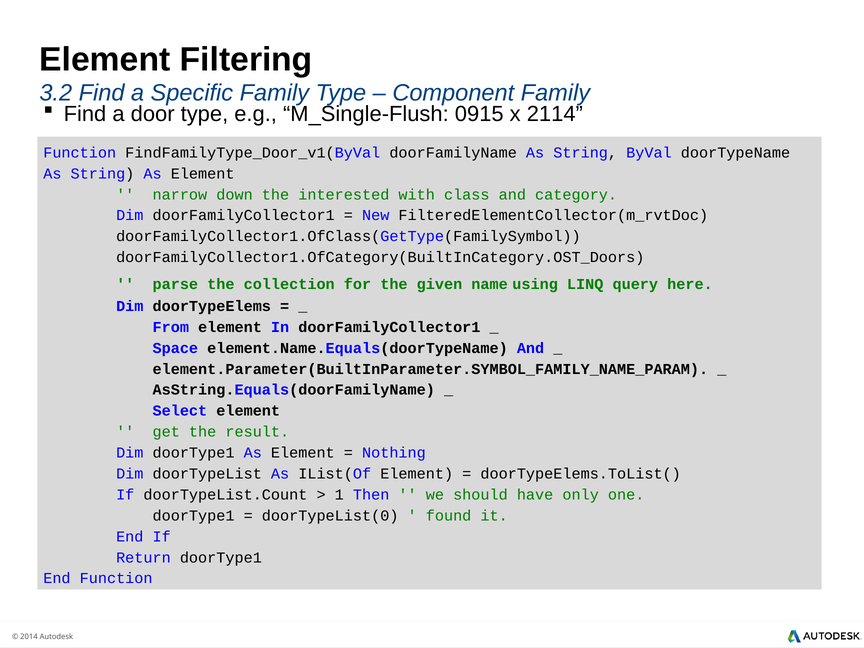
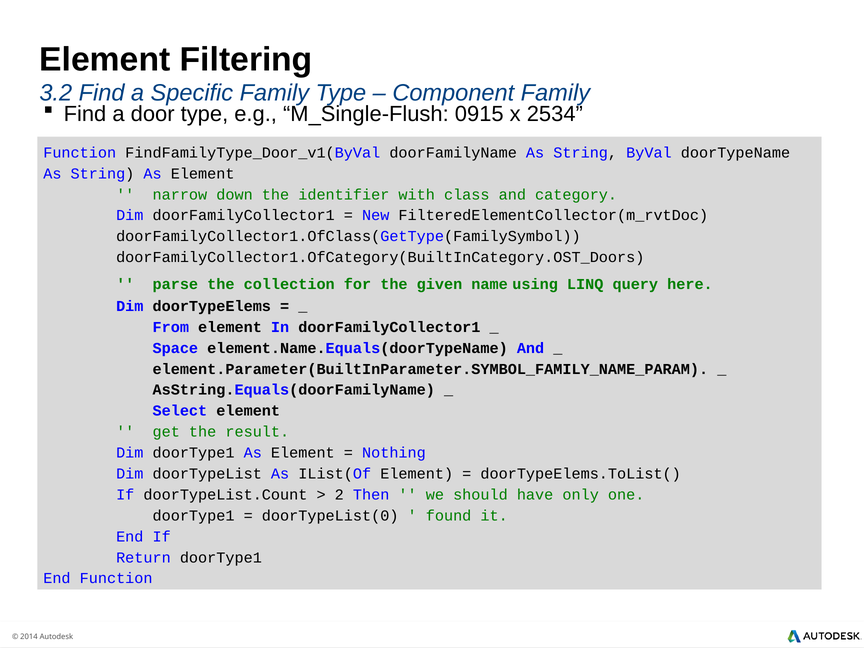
2114: 2114 -> 2534
interested: interested -> identifier
1: 1 -> 2
